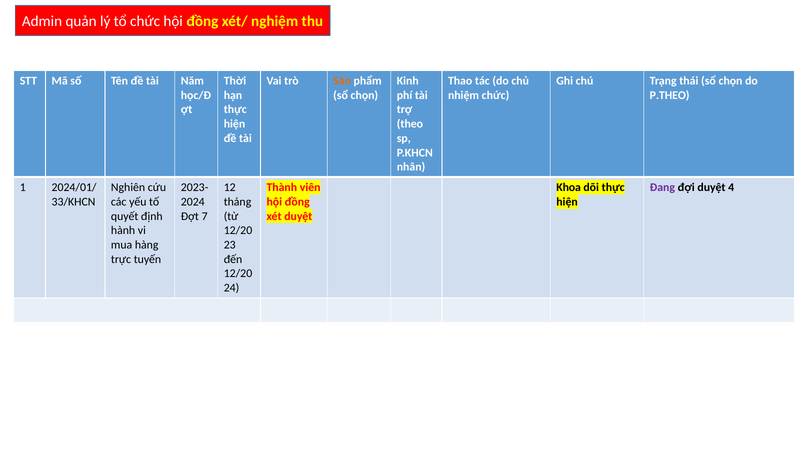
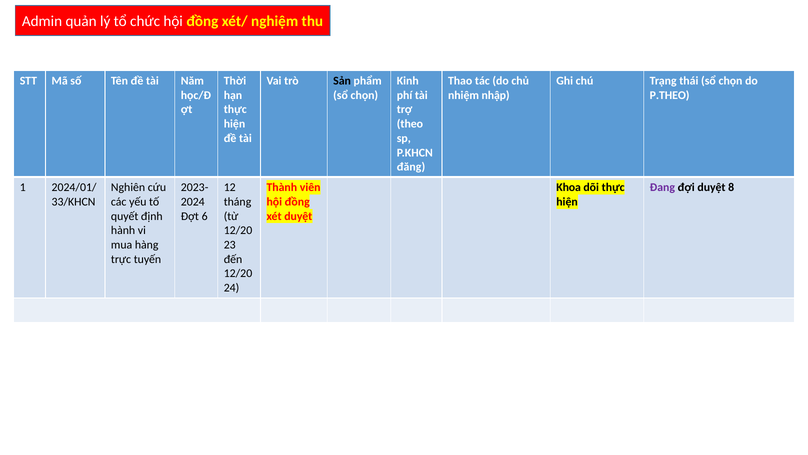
Sản colour: orange -> black
nhiệm chức: chức -> nhập
nhân: nhân -> đăng
4: 4 -> 8
7: 7 -> 6
